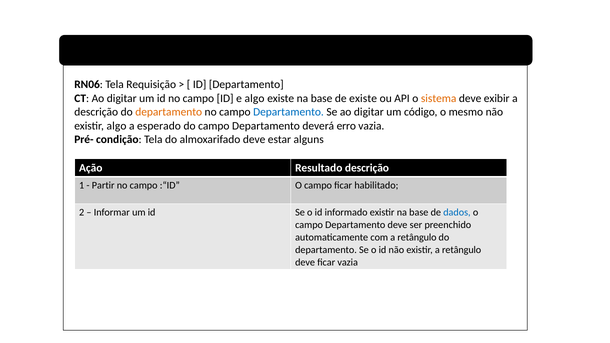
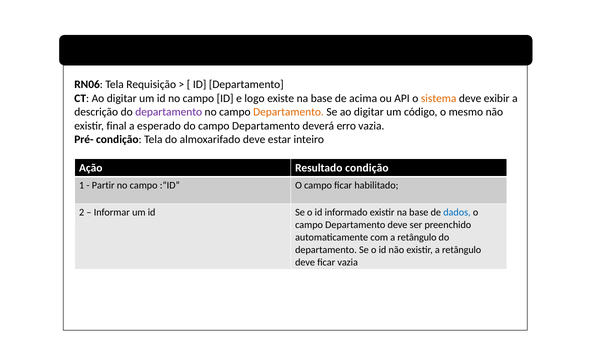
e algo: algo -> logo
de existe: existe -> acima
departamento at (169, 112) colour: orange -> purple
Departamento at (288, 112) colour: blue -> orange
existir algo: algo -> final
alguns: alguns -> inteiro
Resultado descrição: descrição -> condição
